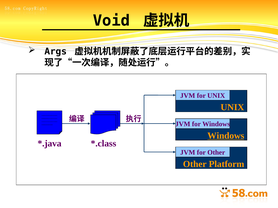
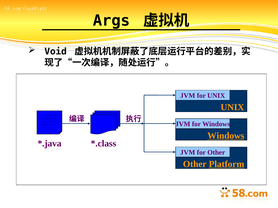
Void: Void -> Args
Args: Args -> Void
Platform underline: none -> present
